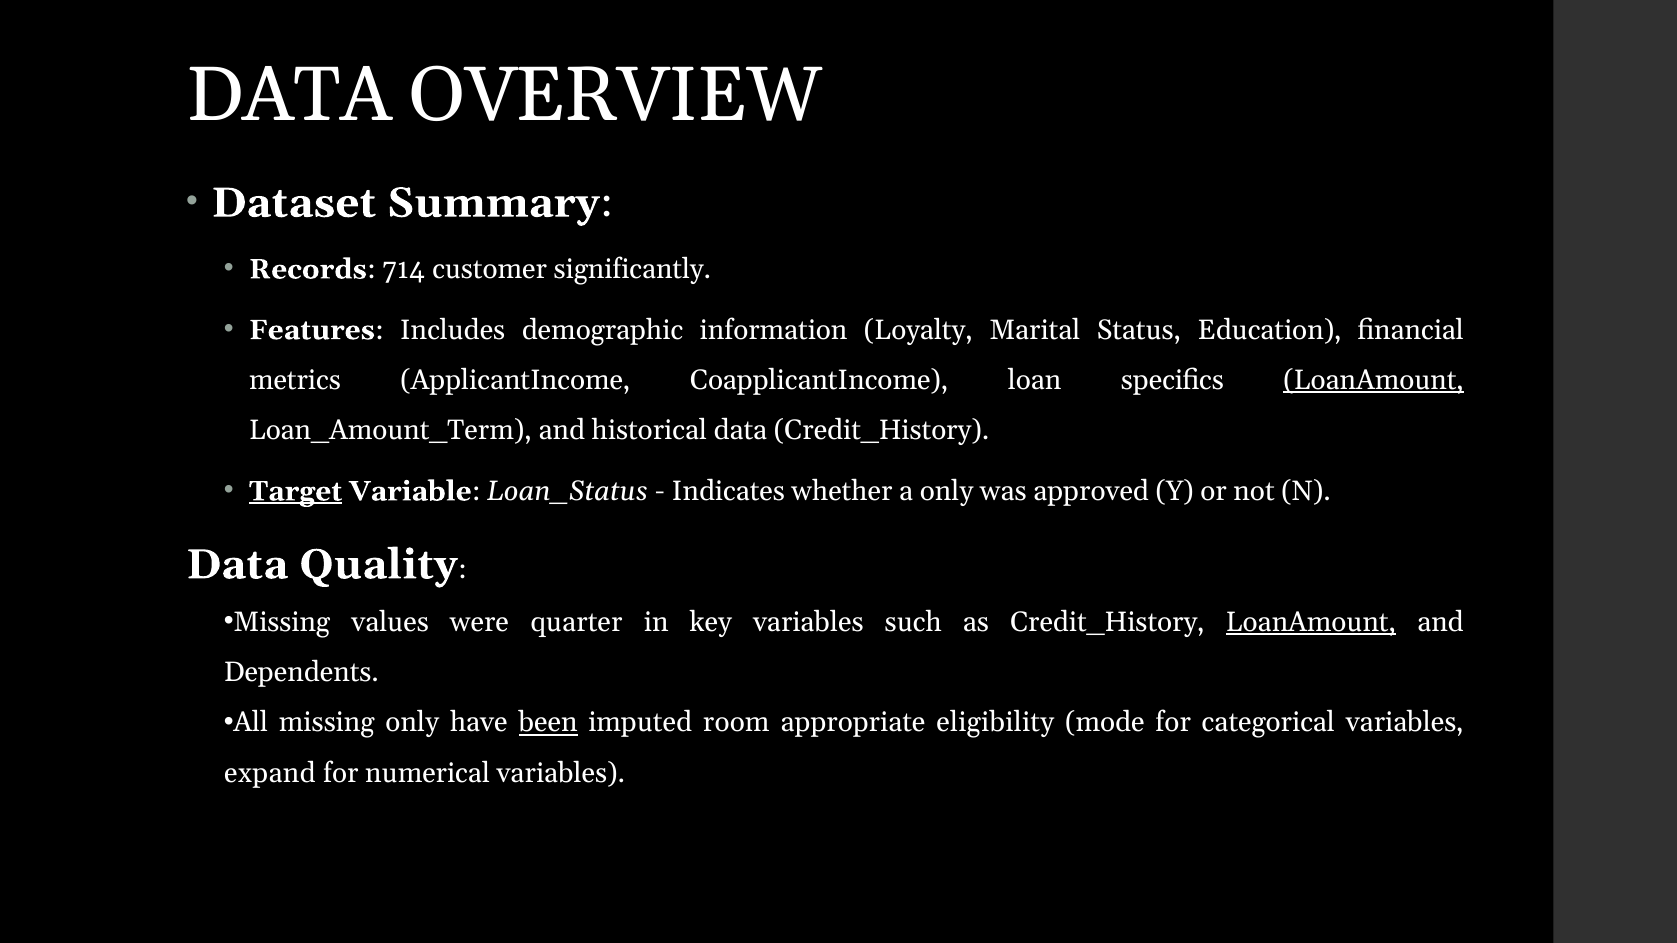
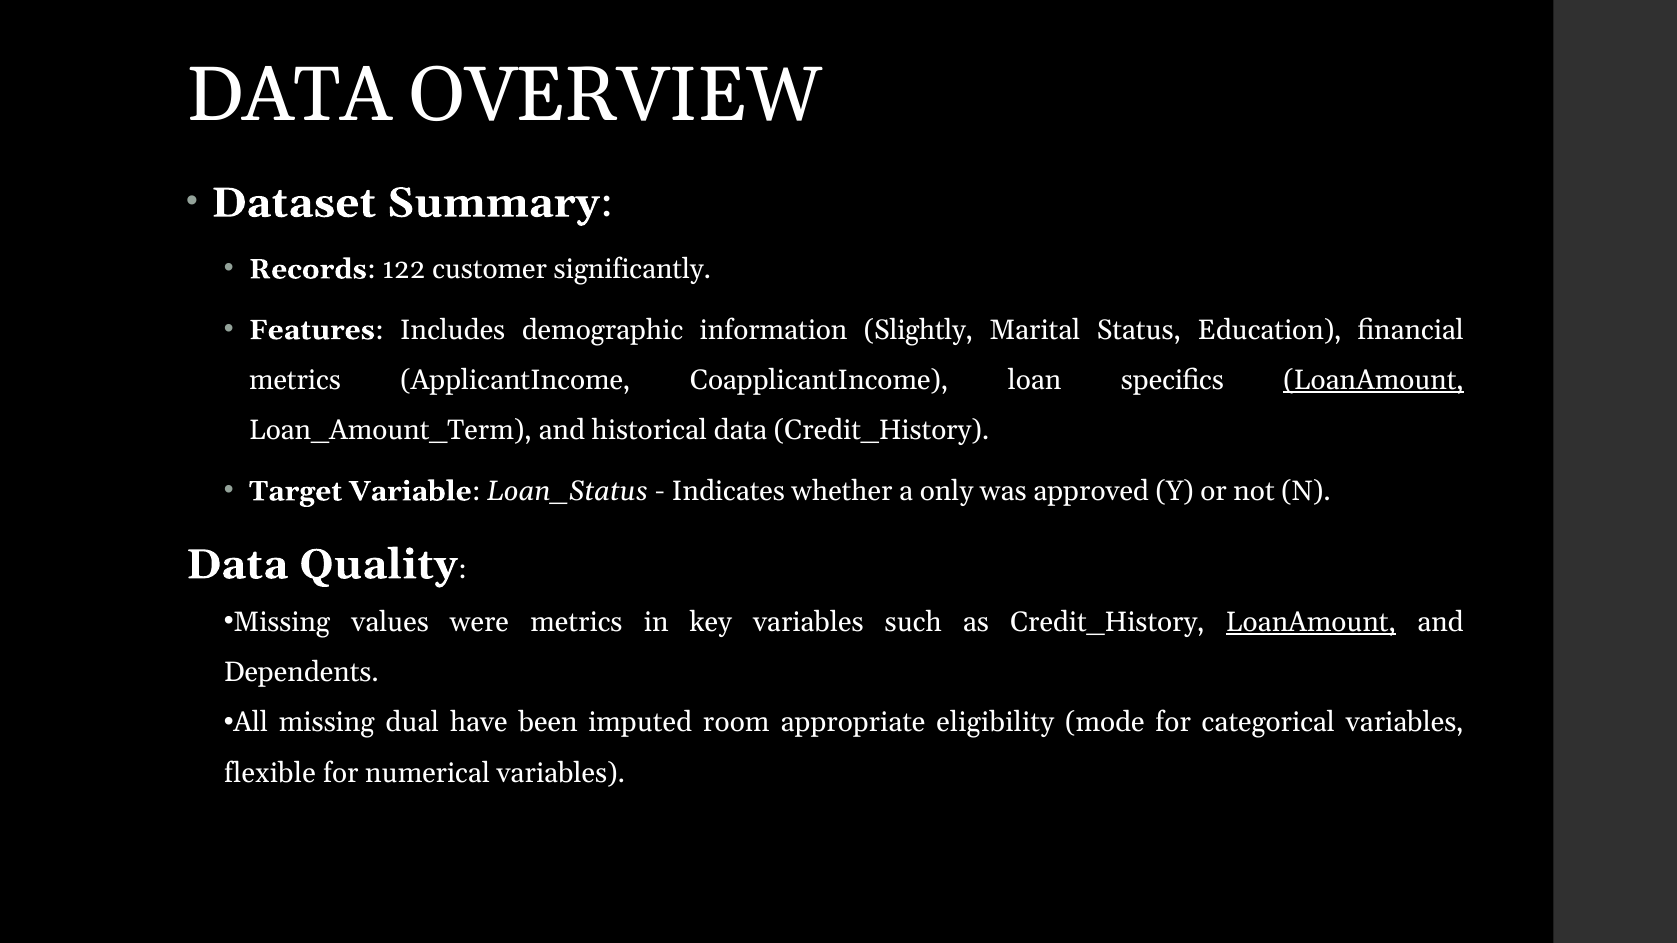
714: 714 -> 122
Loyalty: Loyalty -> Slightly
Target underline: present -> none
were quarter: quarter -> metrics
missing only: only -> dual
been underline: present -> none
expand: expand -> flexible
